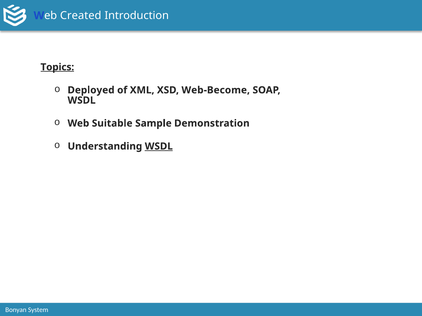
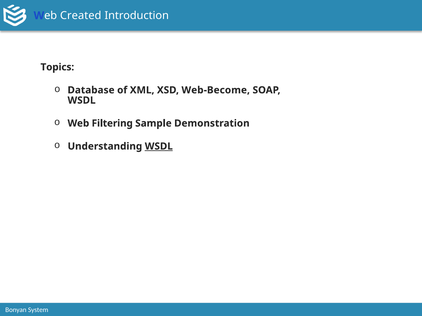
Topics underline: present -> none
Deployed: Deployed -> Database
Suitable: Suitable -> Filtering
